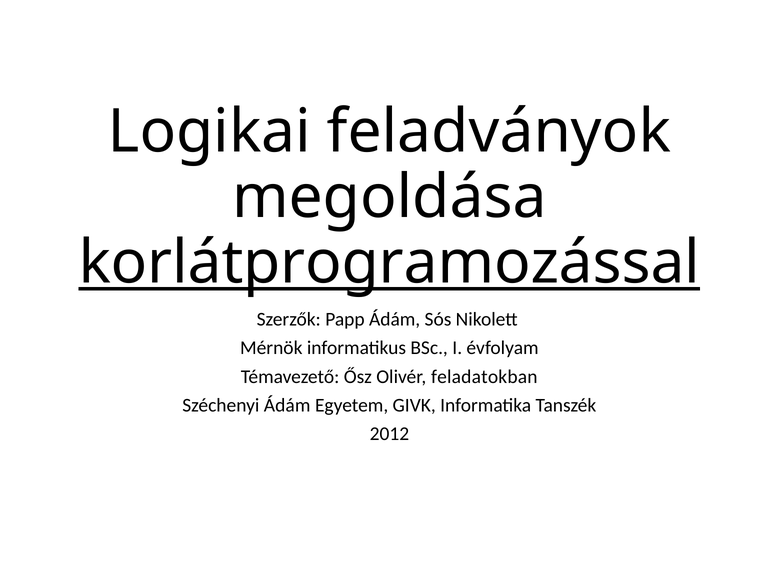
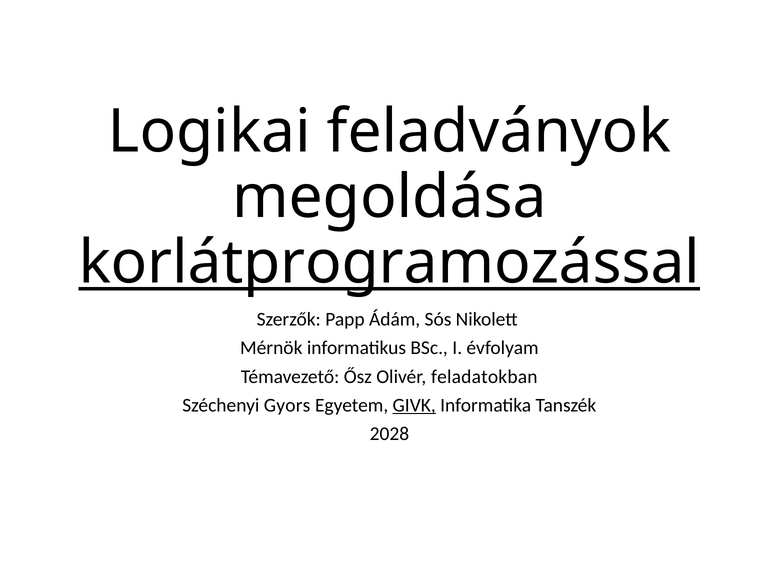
Széchenyi Ádám: Ádám -> Gyors
GIVK underline: none -> present
2012: 2012 -> 2028
